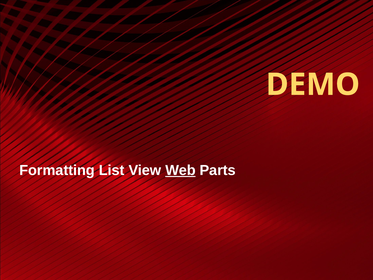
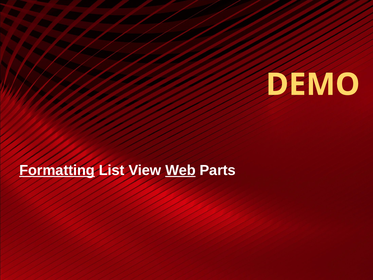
Formatting underline: none -> present
